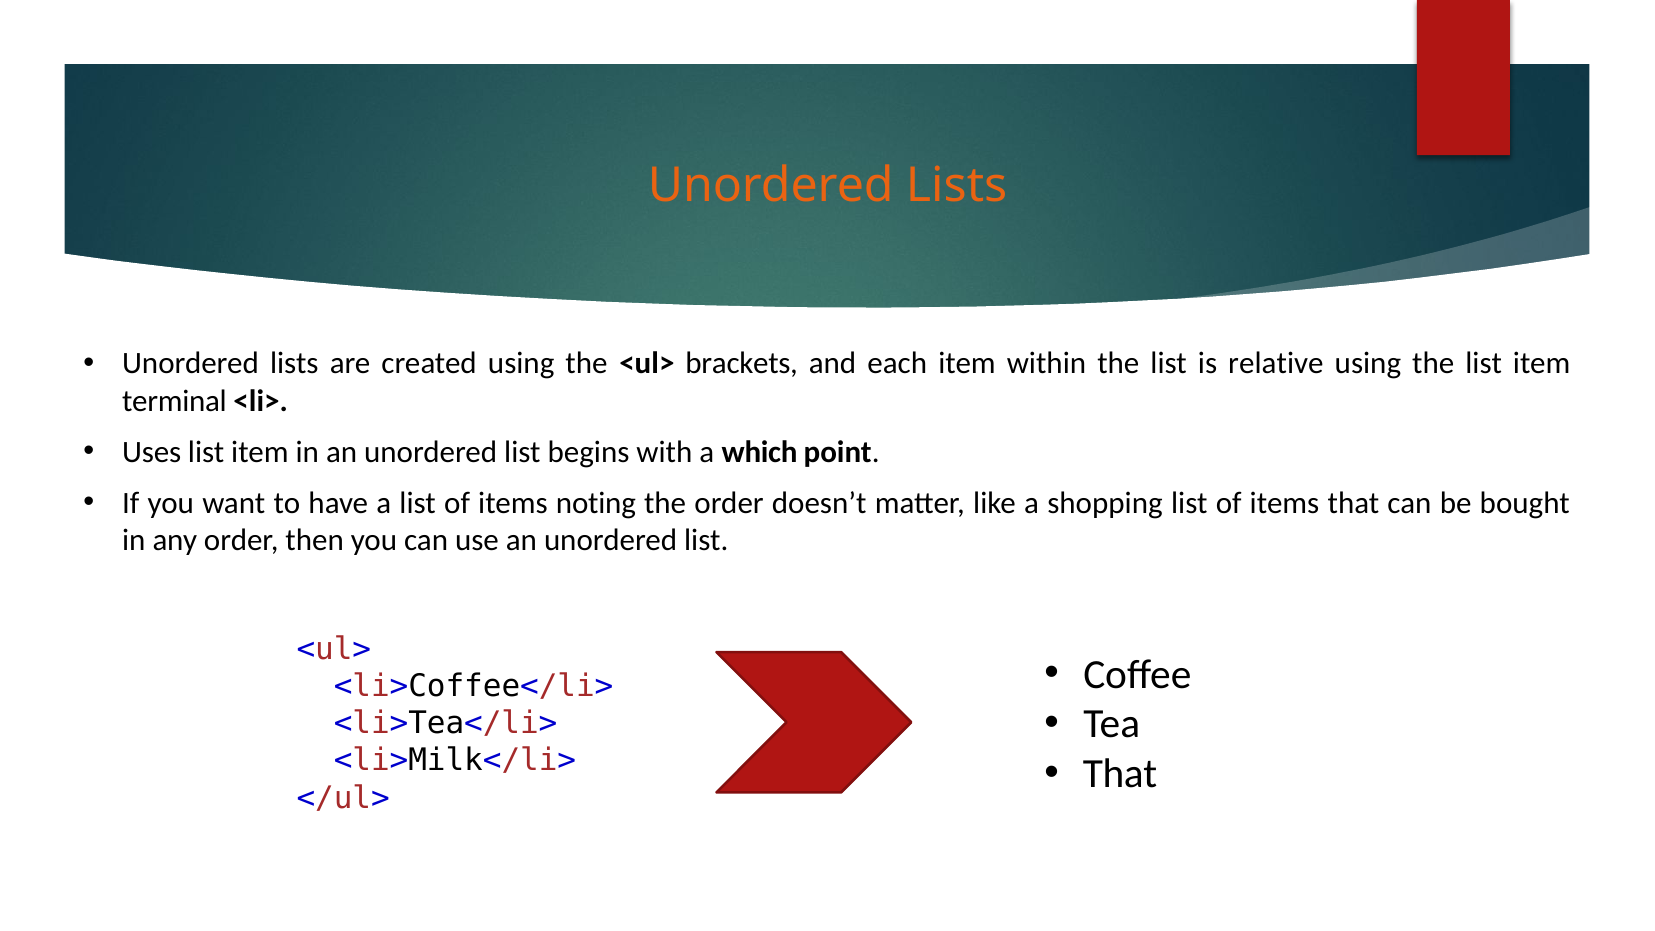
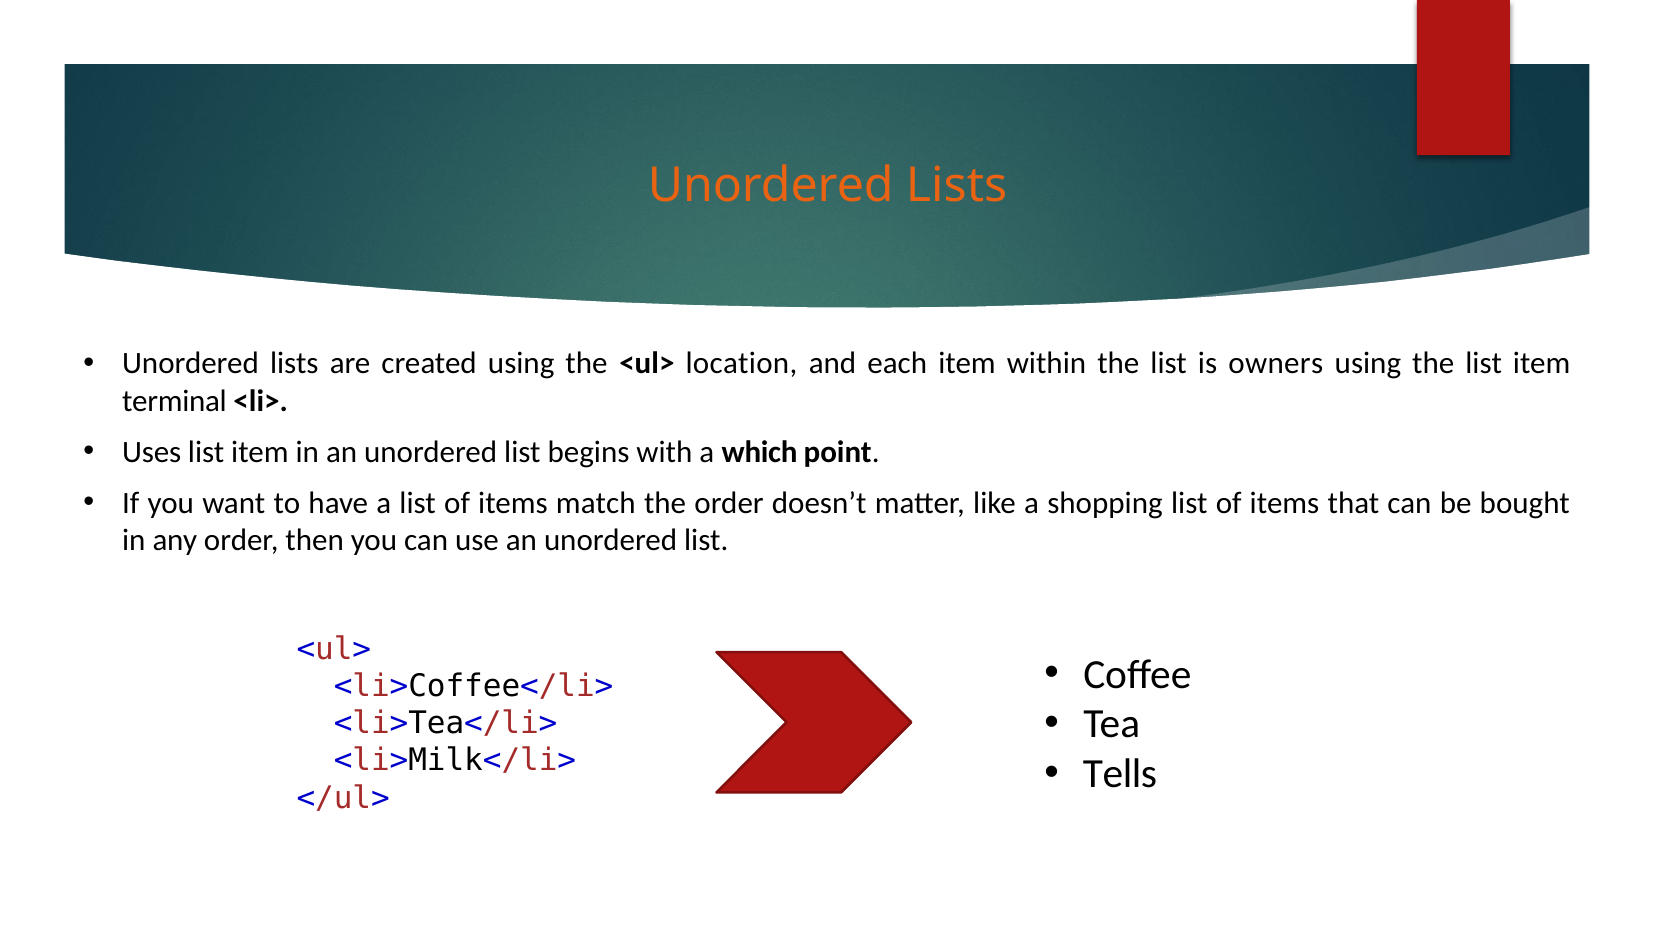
brackets: brackets -> location
relative: relative -> owners
noting: noting -> match
That at (1120, 774): That -> Tells
